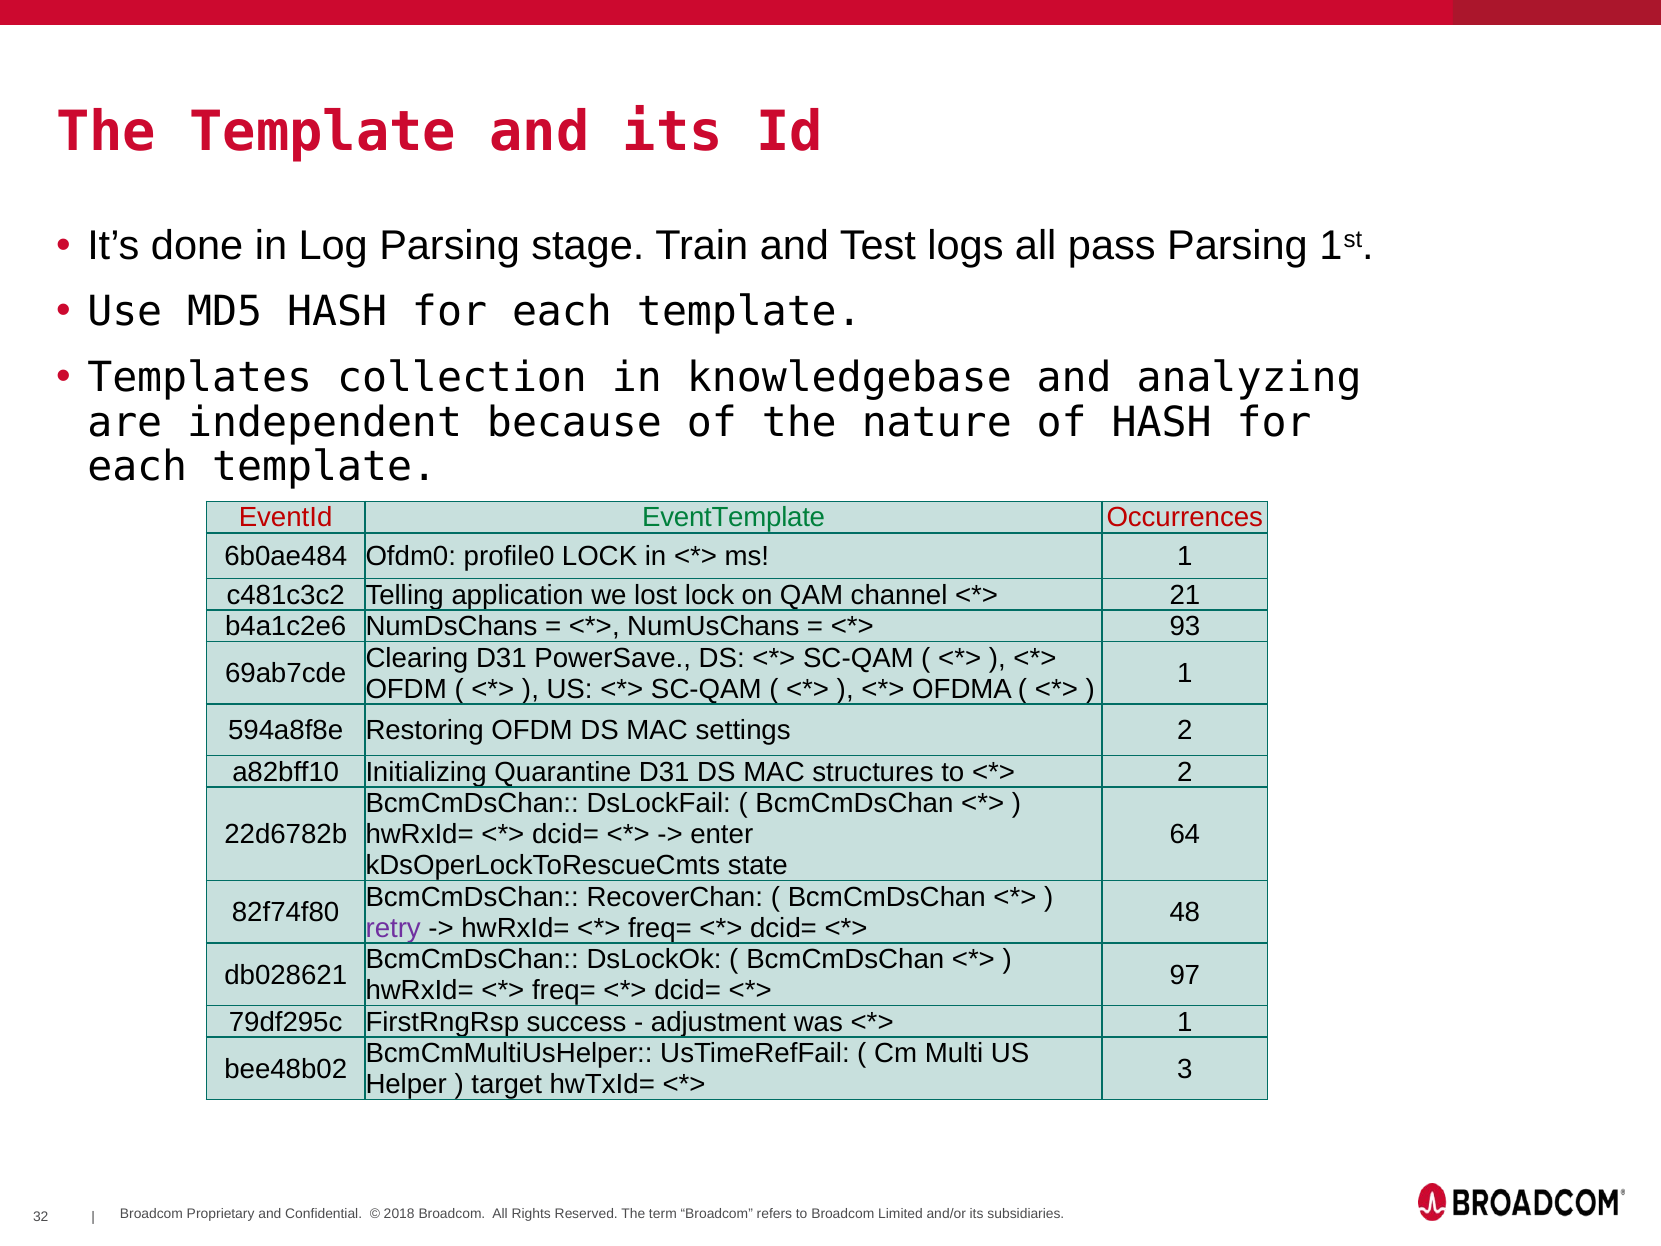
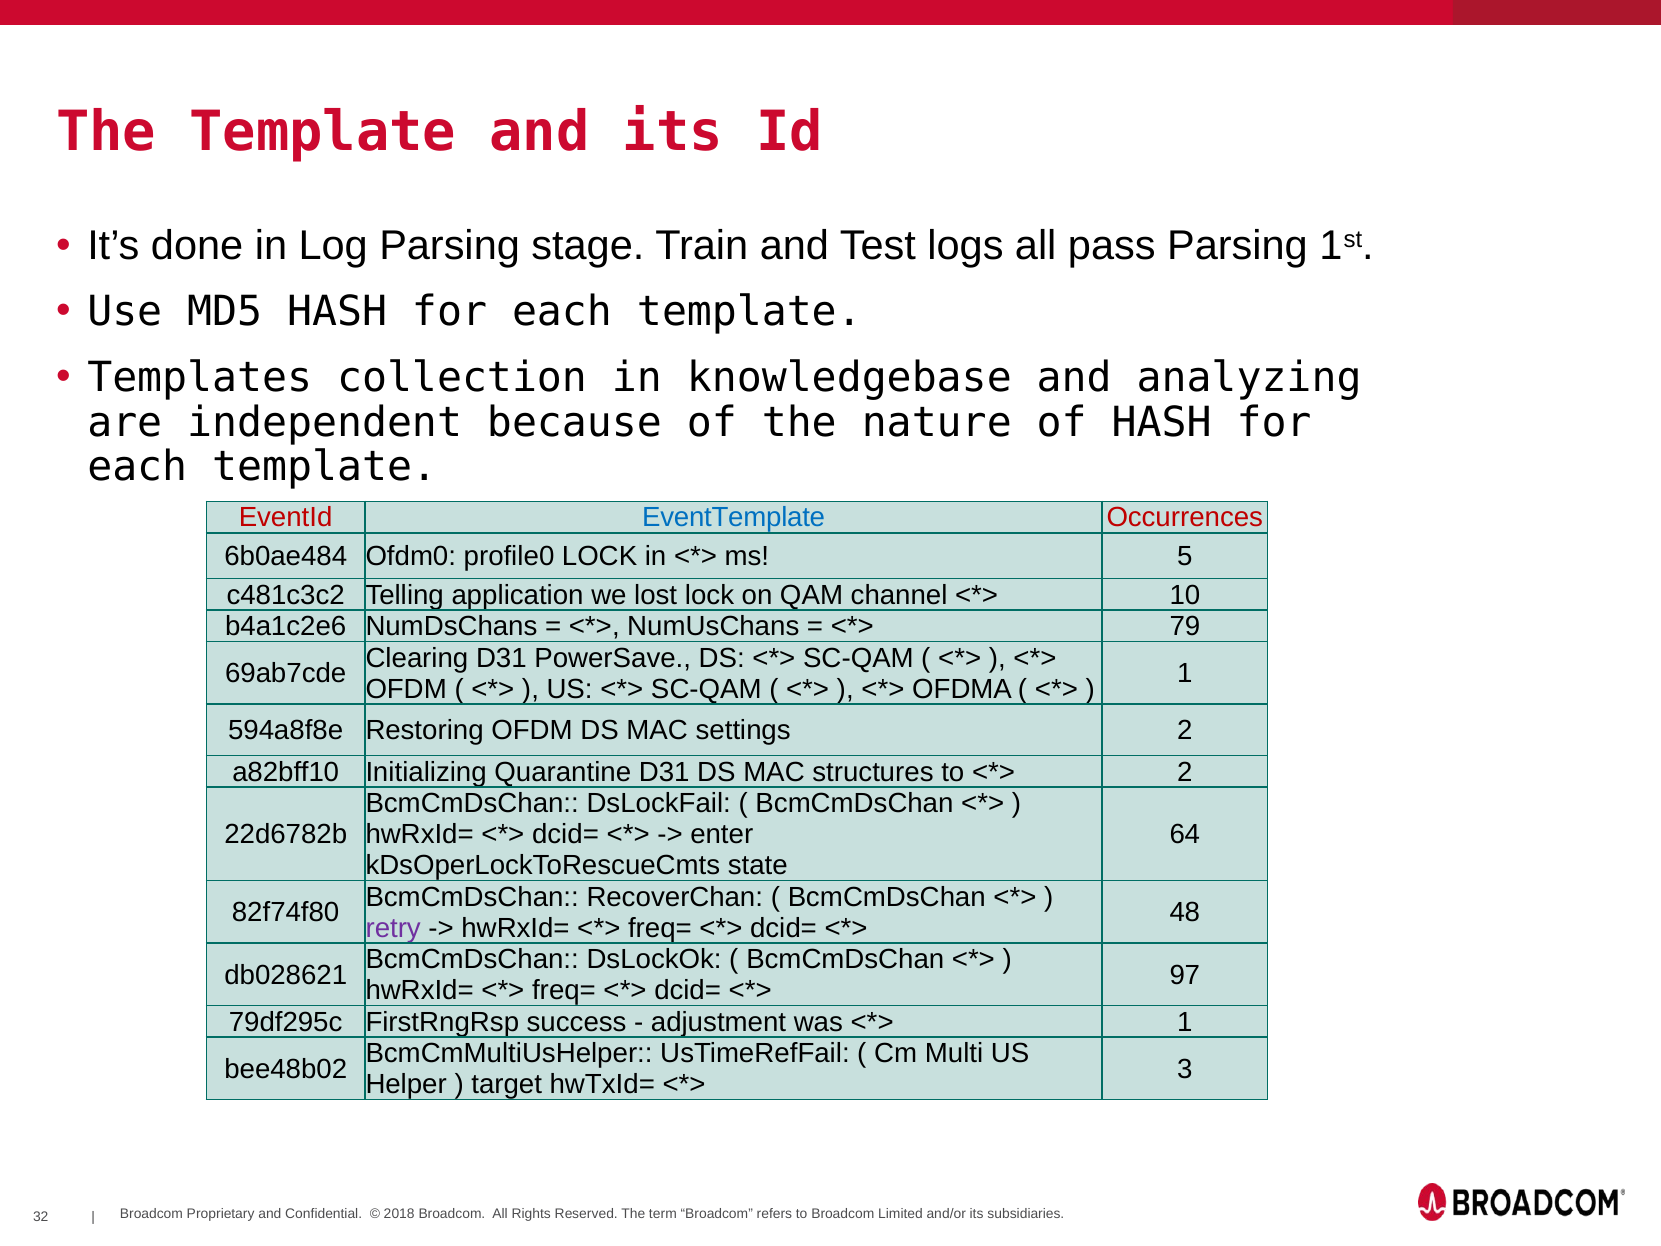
EventTemplate colour: green -> blue
ms 1: 1 -> 5
21: 21 -> 10
93: 93 -> 79
